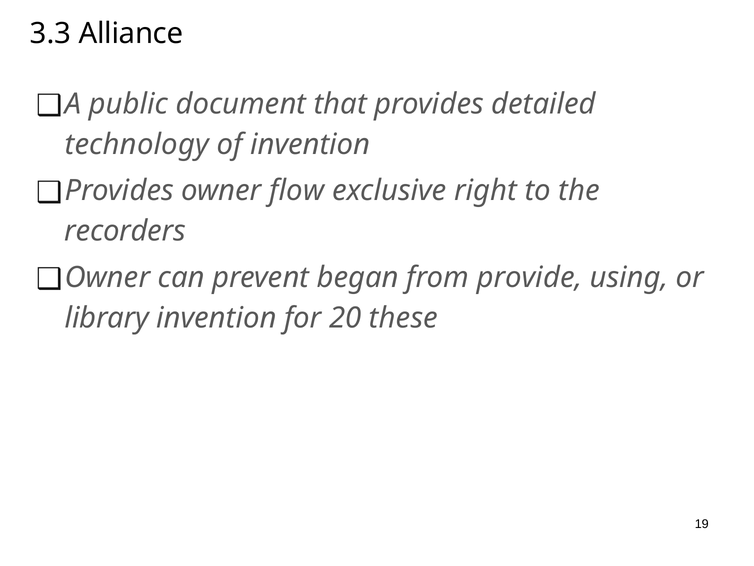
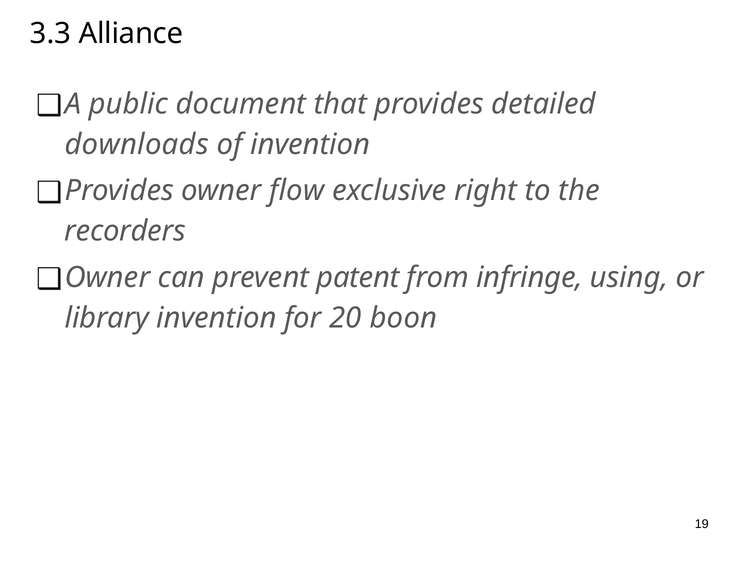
technology: technology -> downloads
began: began -> patent
provide: provide -> infringe
these: these -> boon
